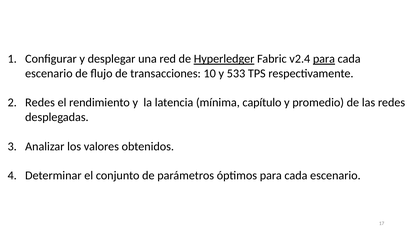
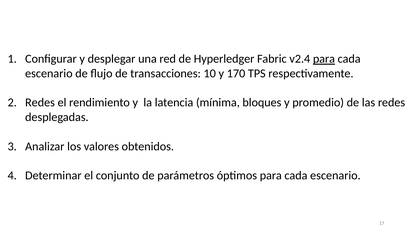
Hyperledger underline: present -> none
533: 533 -> 170
capítulo: capítulo -> bloques
